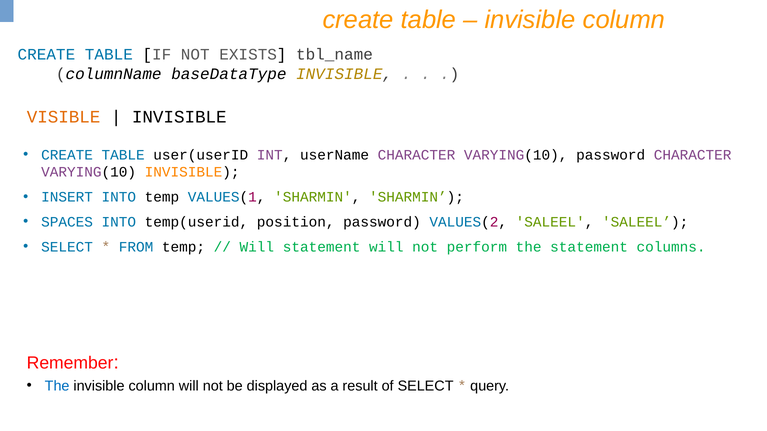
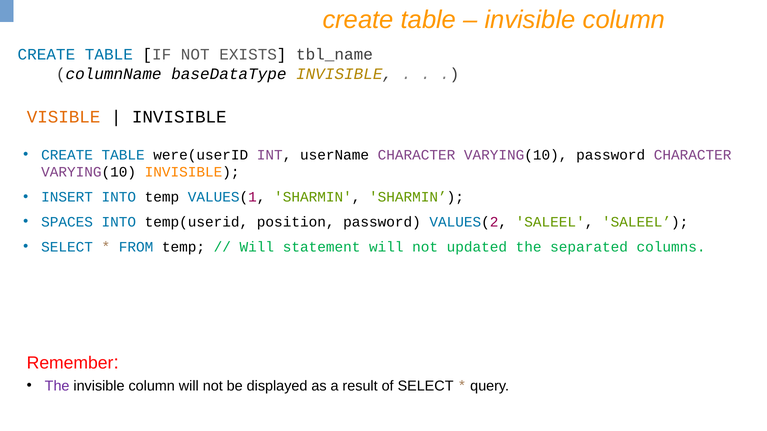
user(userID: user(userID -> were(userID
perform: perform -> updated
the statement: statement -> separated
The at (57, 386) colour: blue -> purple
